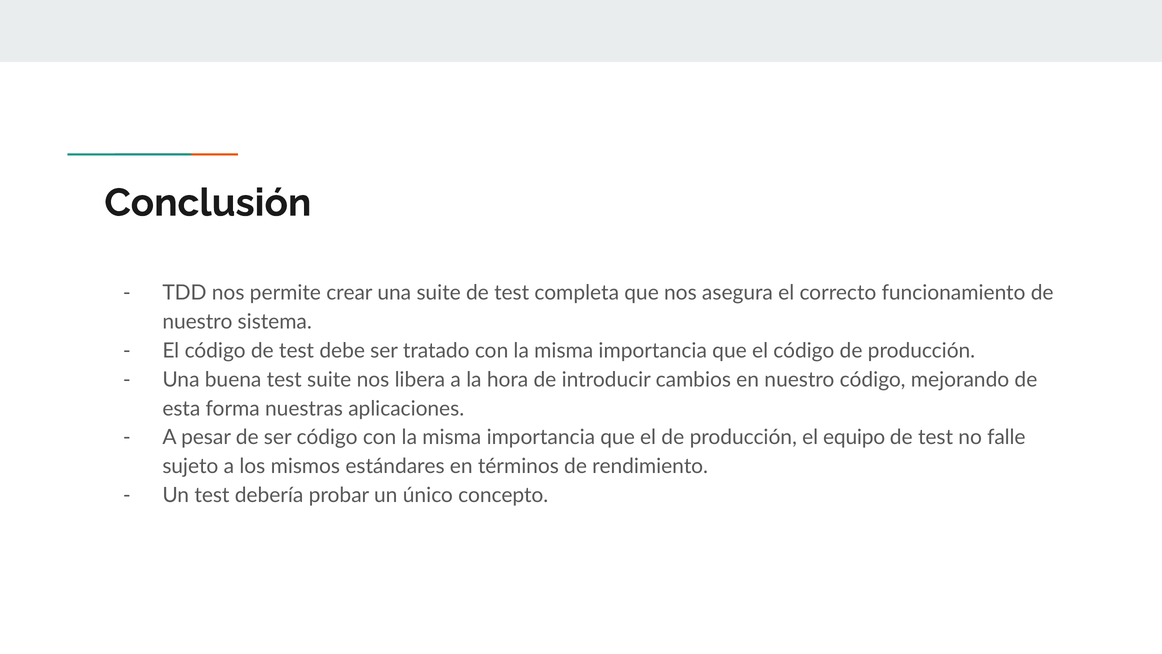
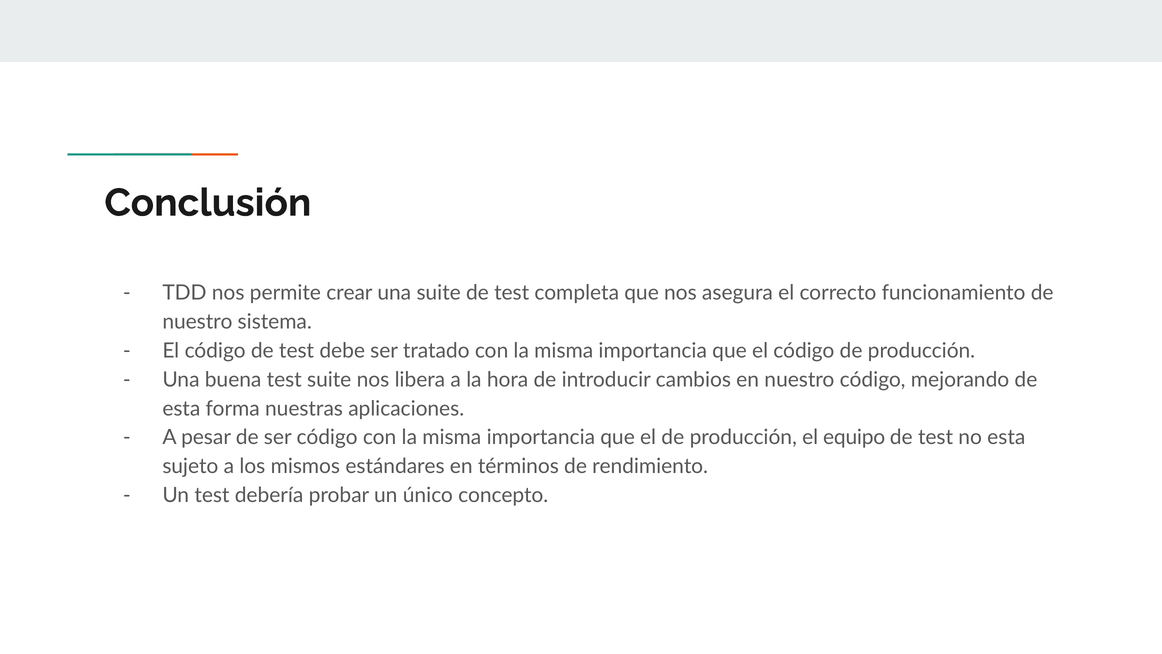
no falle: falle -> esta
